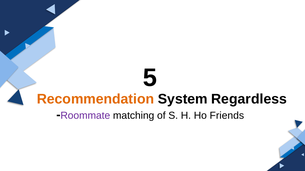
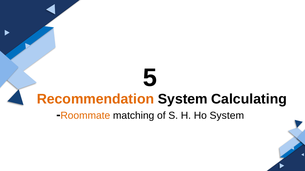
Regardless: Regardless -> Calculating
Roommate colour: purple -> orange
Ho Friends: Friends -> System
